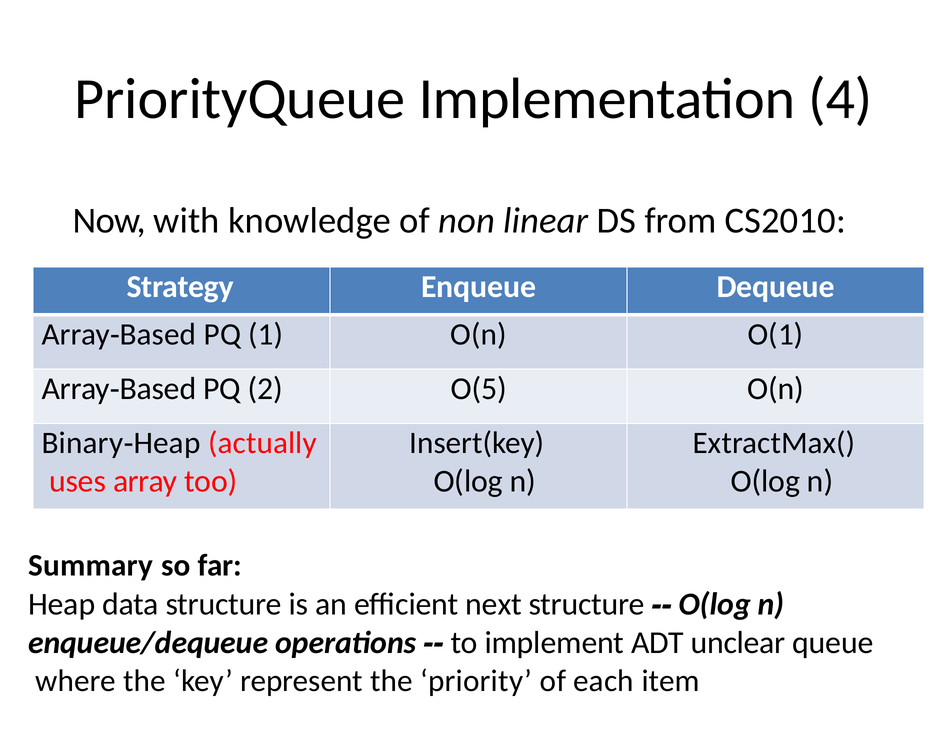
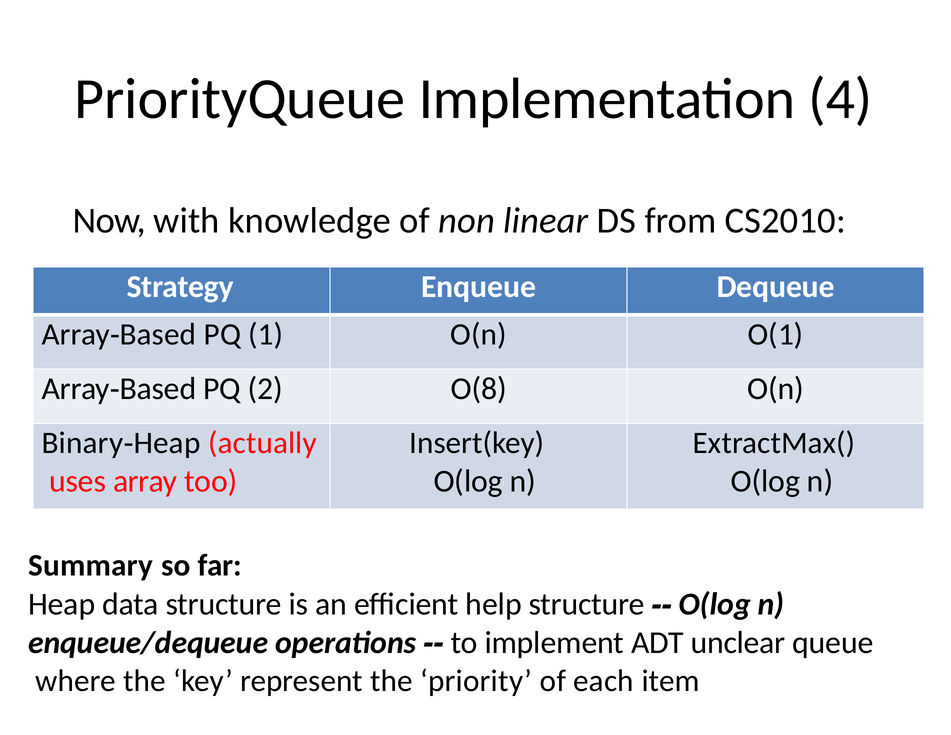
O(5: O(5 -> O(8
next: next -> help
